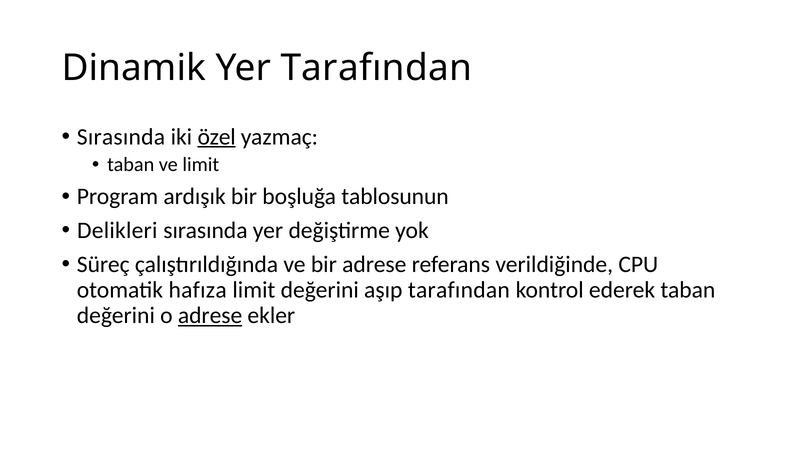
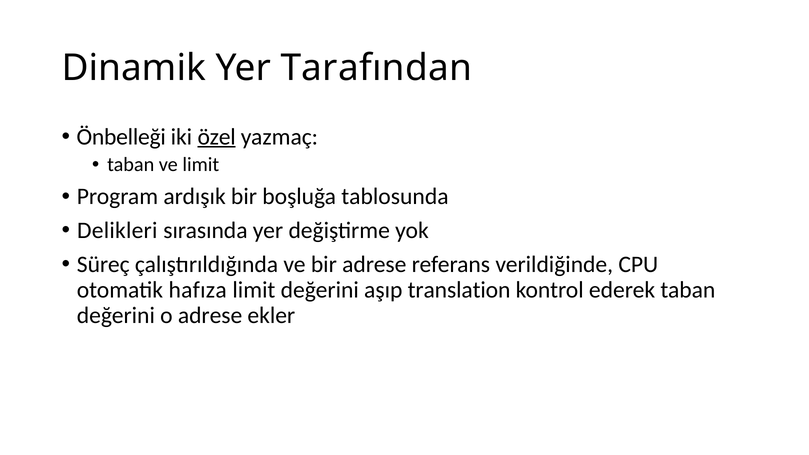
Sırasında at (121, 137): Sırasında -> Önbelleği
tablosunun: tablosunun -> tablosunda
aşıp tarafından: tarafından -> translation
adrese at (210, 316) underline: present -> none
